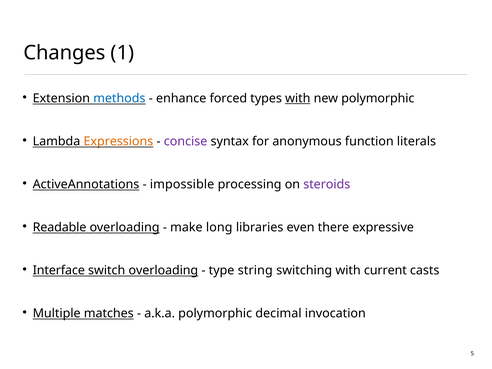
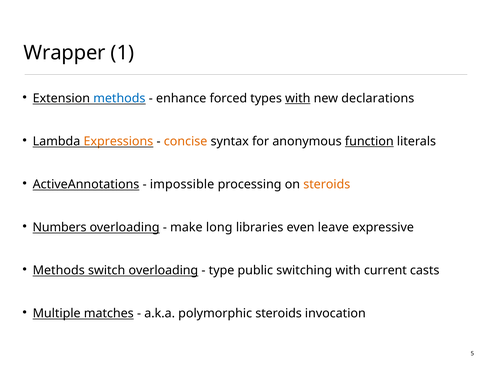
Changes: Changes -> Wrapper
new polymorphic: polymorphic -> declarations
concise colour: purple -> orange
function underline: none -> present
steroids at (327, 184) colour: purple -> orange
Readable: Readable -> Numbers
there: there -> leave
Interface at (59, 270): Interface -> Methods
string: string -> public
polymorphic decimal: decimal -> steroids
